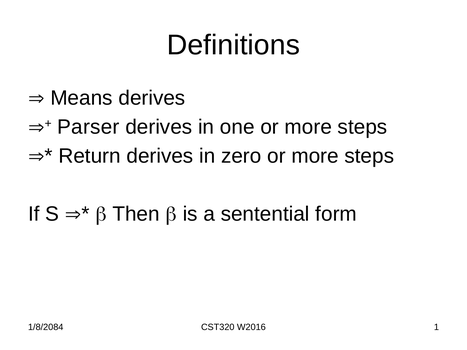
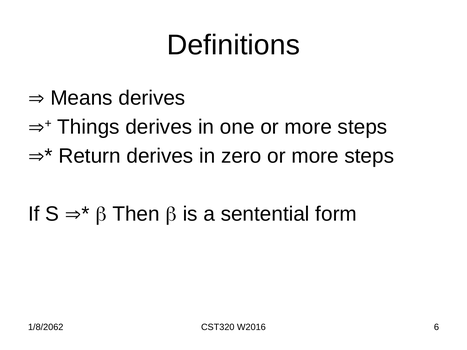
Parser: Parser -> Things
1/8/2084: 1/8/2084 -> 1/8/2062
1: 1 -> 6
